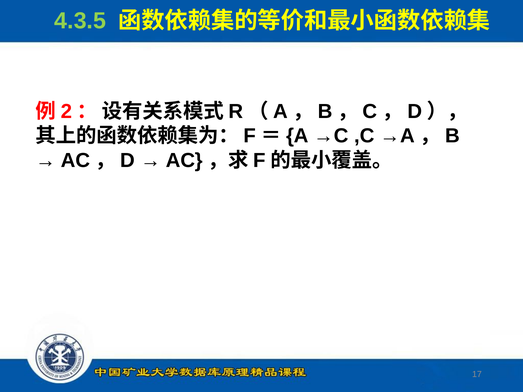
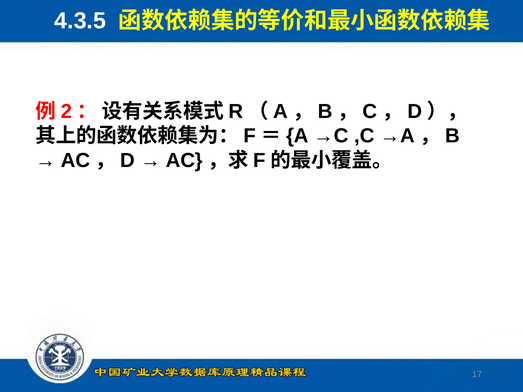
4.3.5 colour: light green -> white
